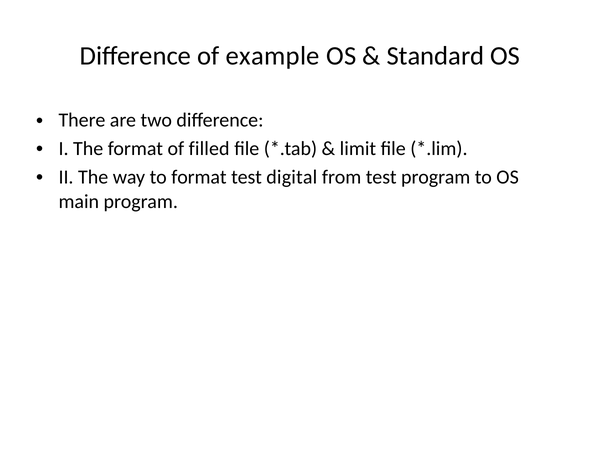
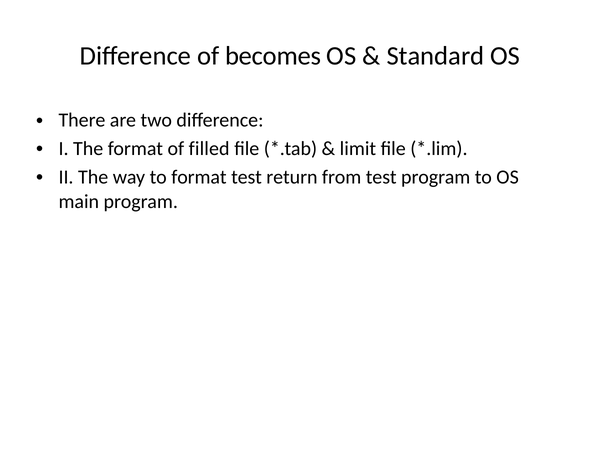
example: example -> becomes
digital: digital -> return
